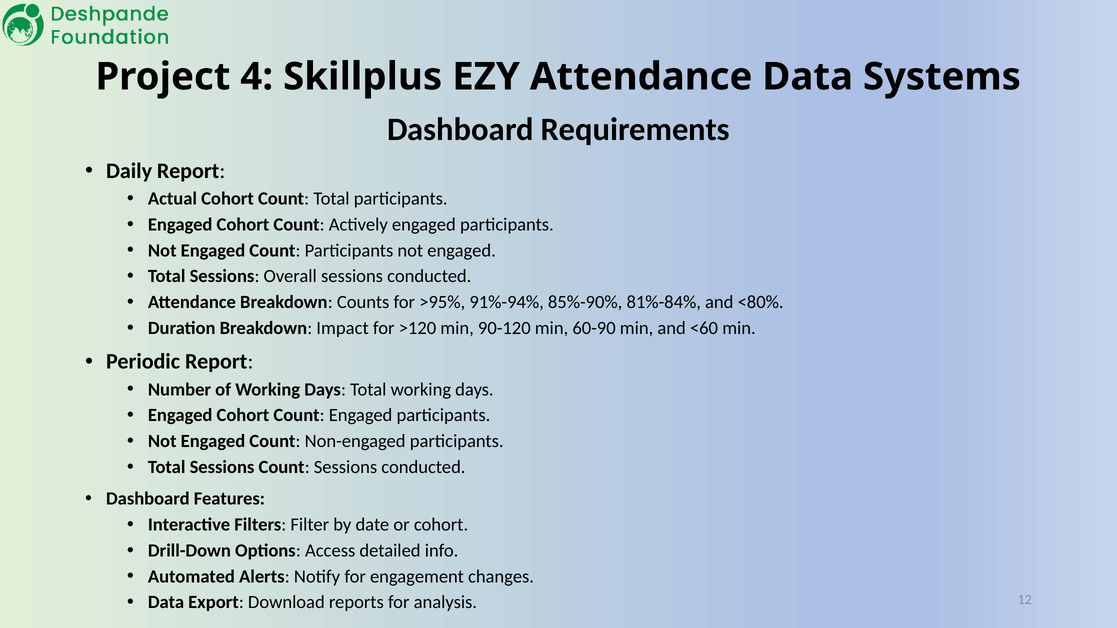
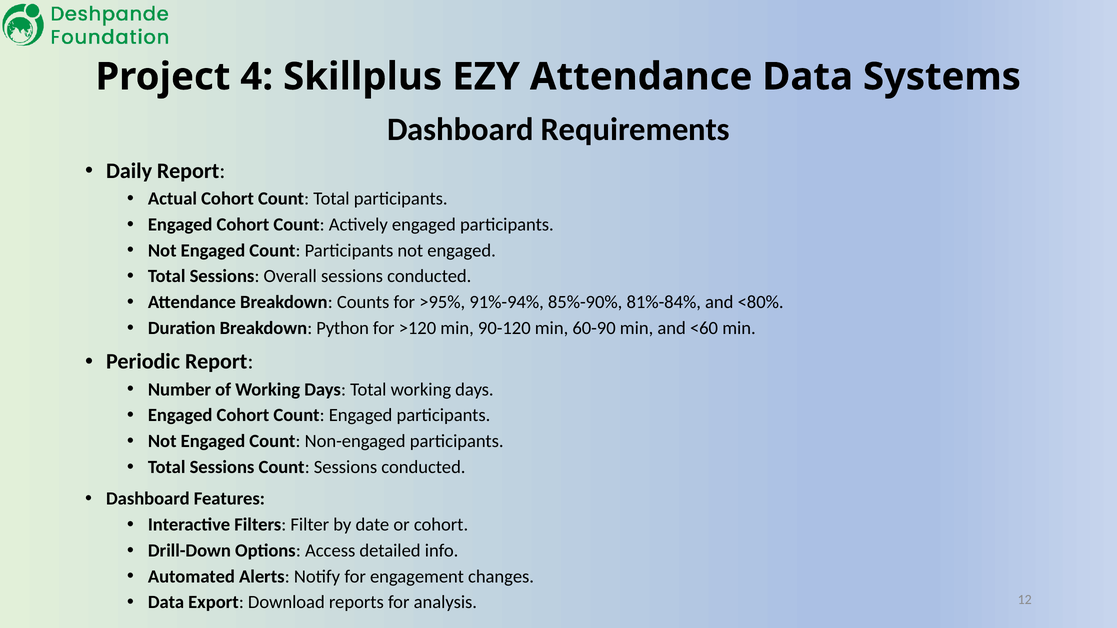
Impact: Impact -> Python
